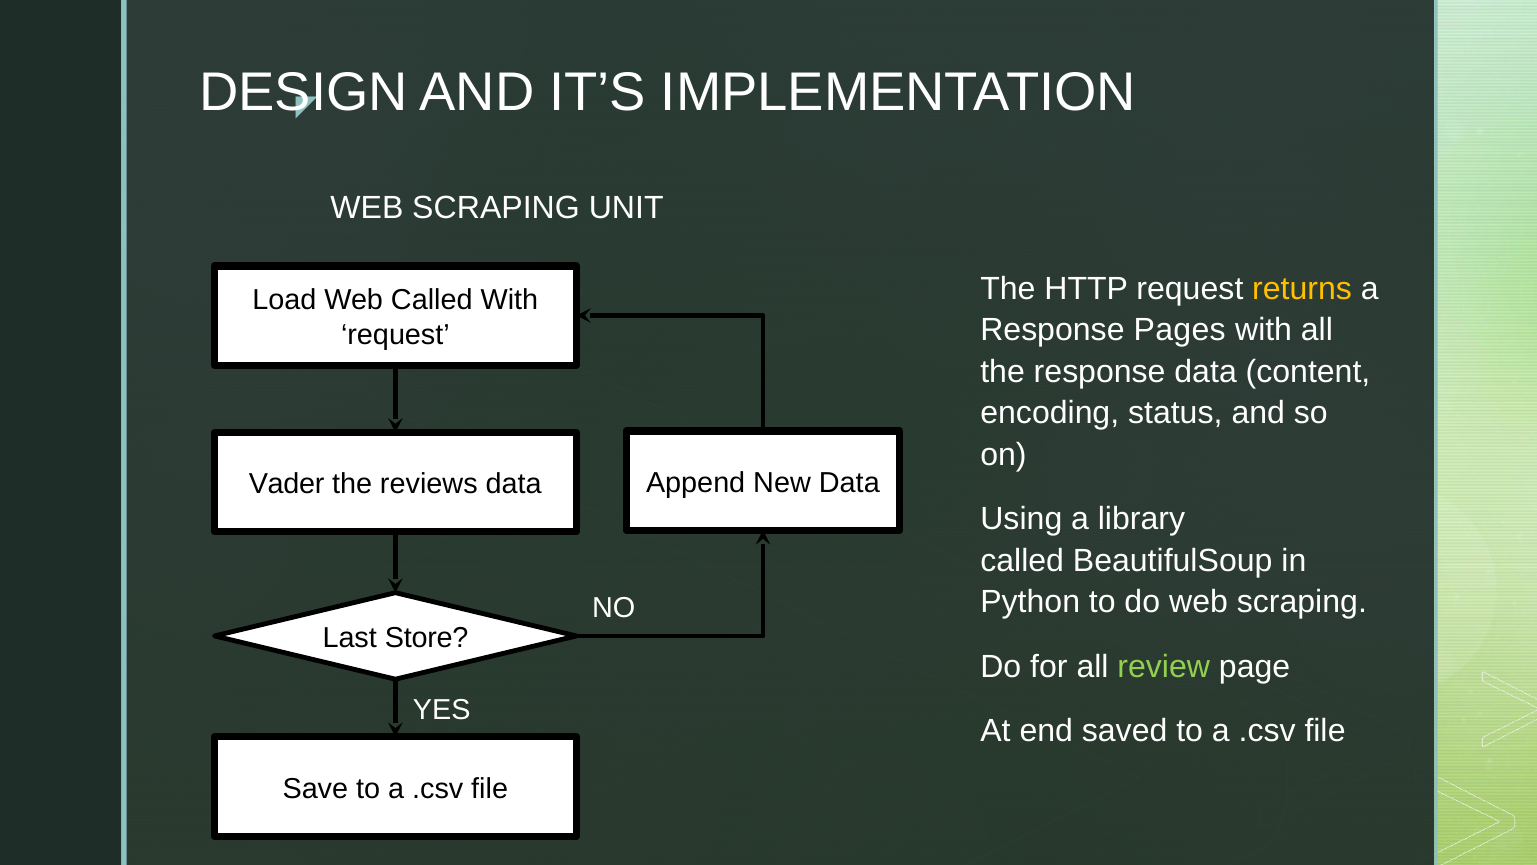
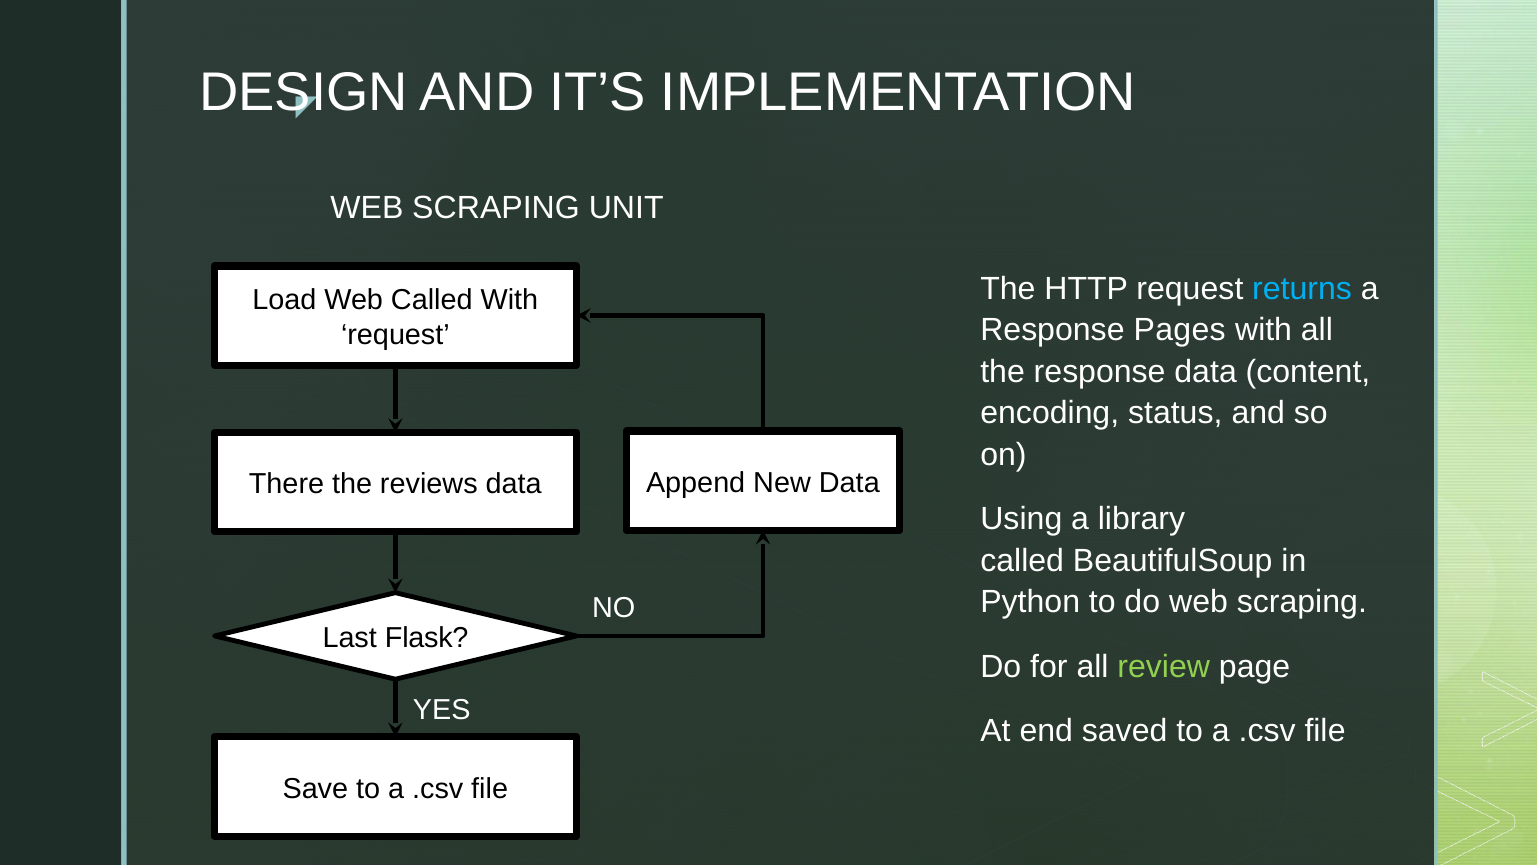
returns colour: yellow -> light blue
Vader: Vader -> There
Store: Store -> Flask
